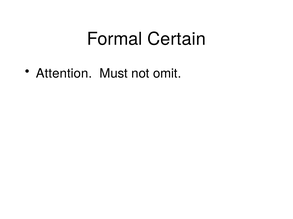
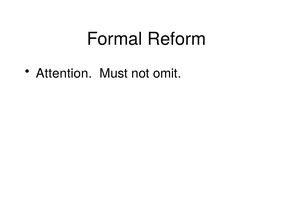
Certain: Certain -> Reform
